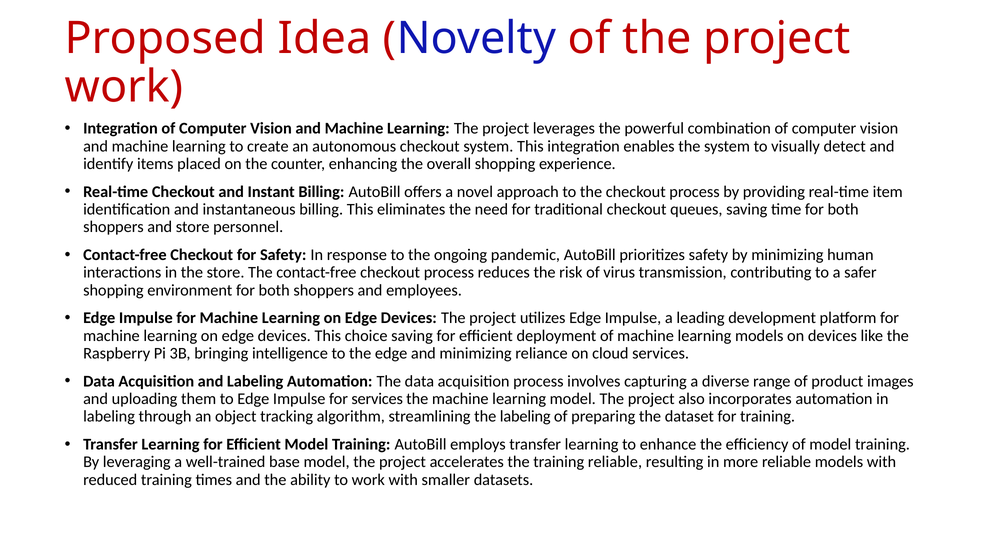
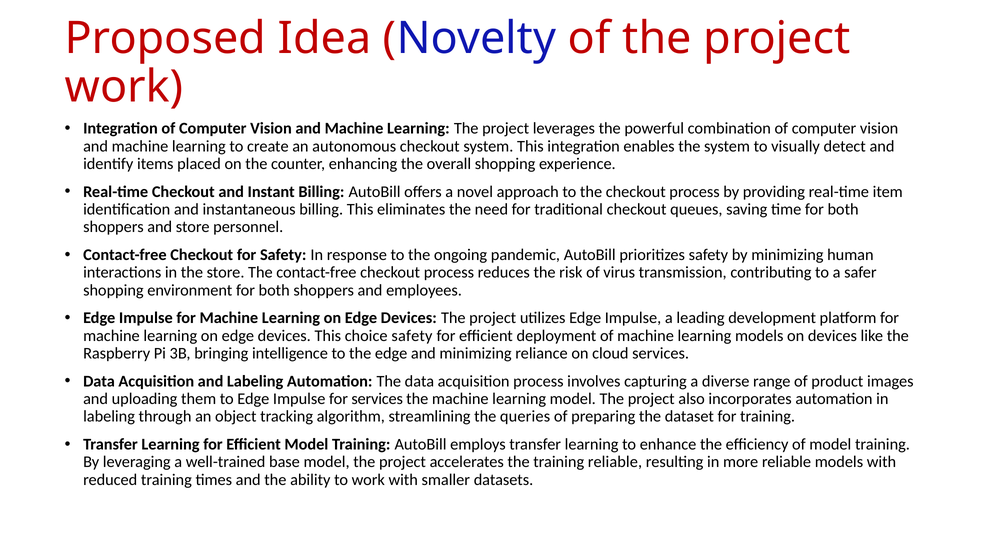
choice saving: saving -> safety
the labeling: labeling -> queries
